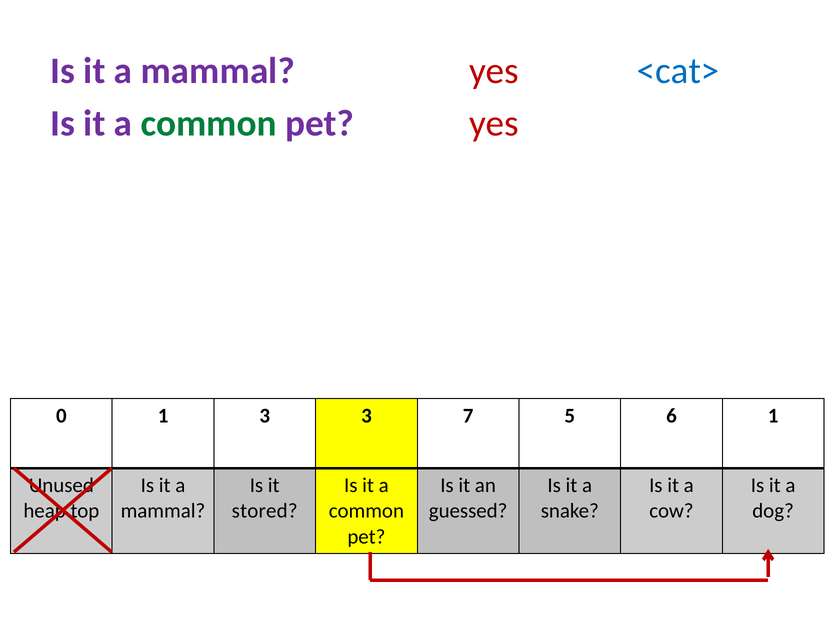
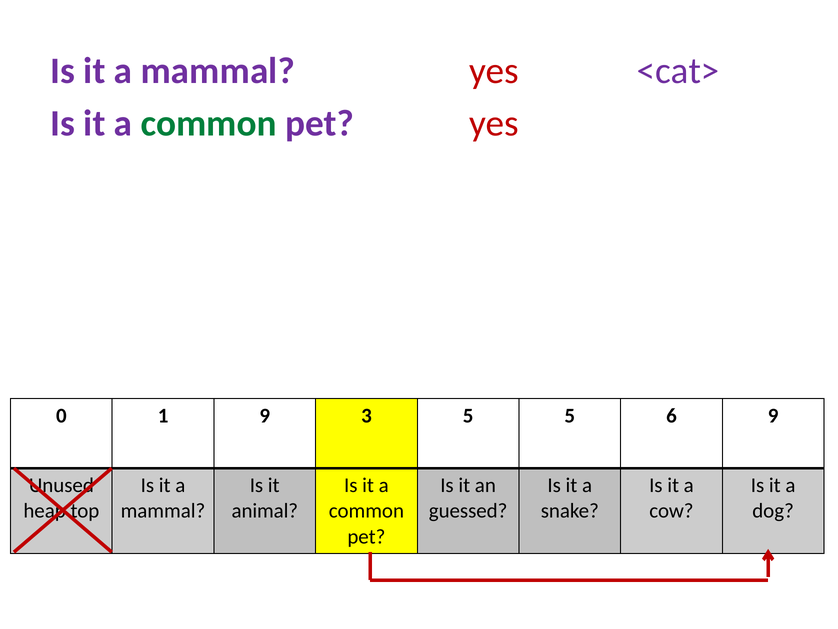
<cat> colour: blue -> purple
1 3: 3 -> 9
3 7: 7 -> 5
6 1: 1 -> 9
stored: stored -> animal
